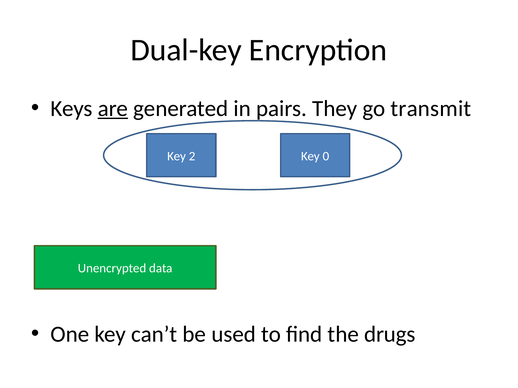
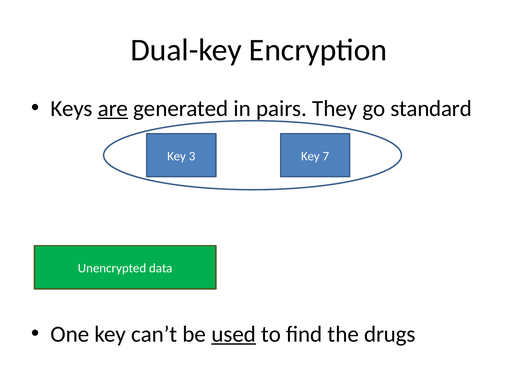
transmit: transmit -> standard
2: 2 -> 3
0: 0 -> 7
used underline: none -> present
